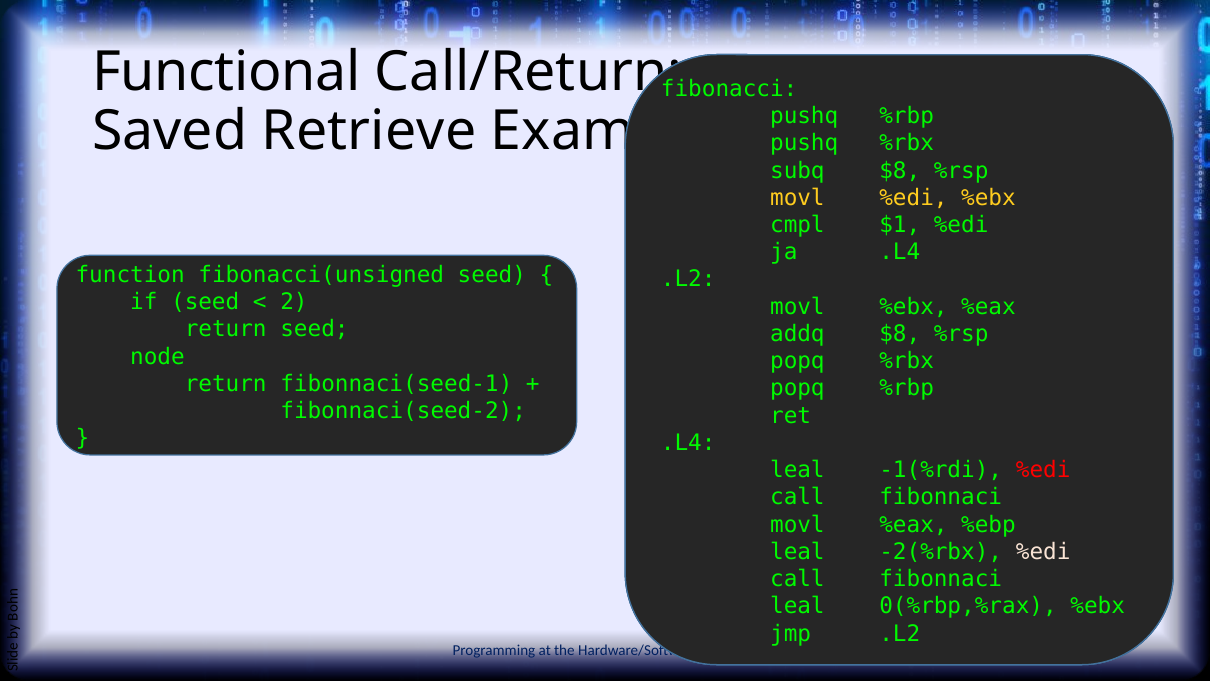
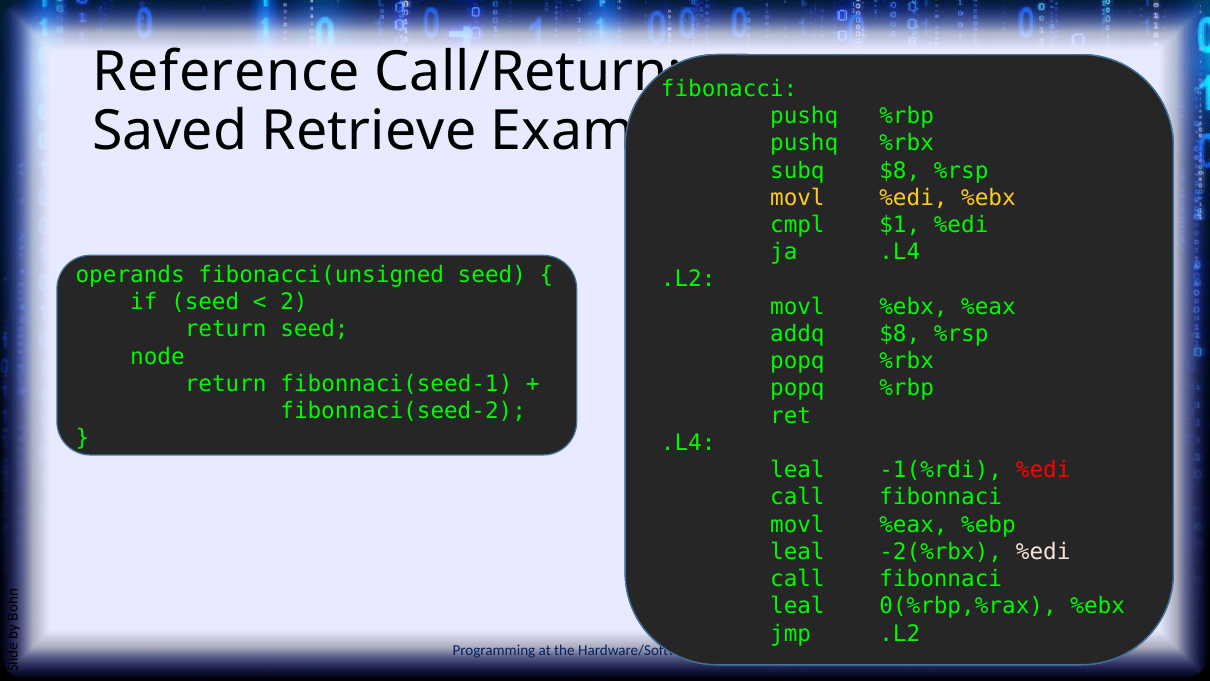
Functional: Functional -> Reference
function: function -> operands
